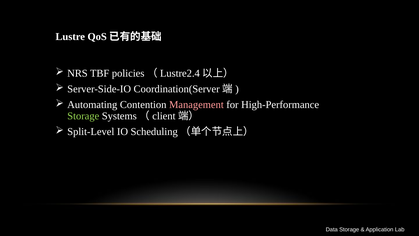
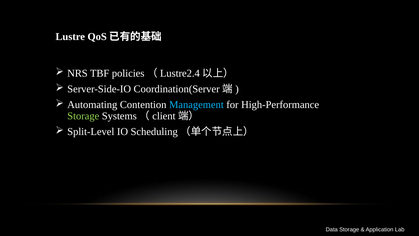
Management colour: pink -> light blue
